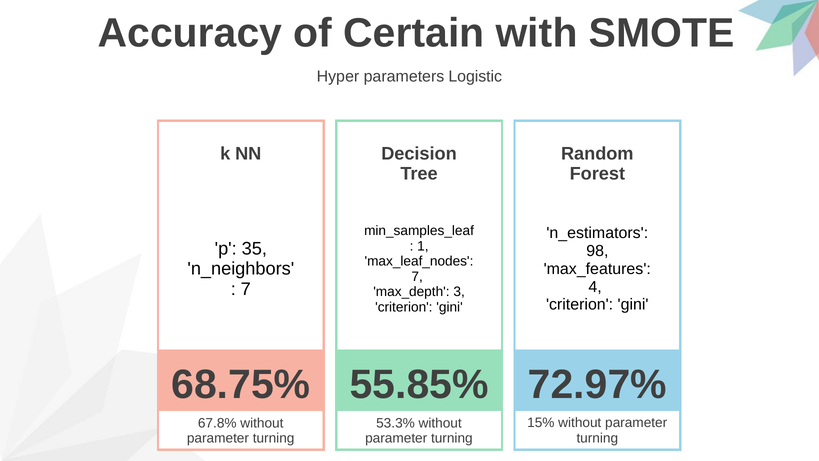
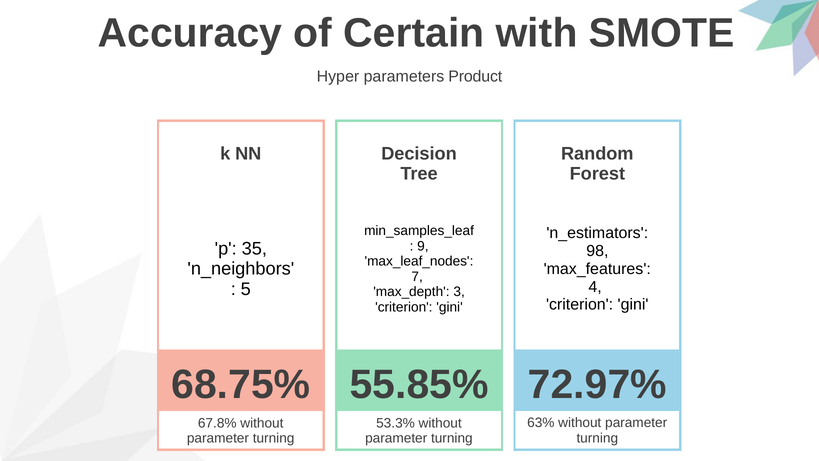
Logistic: Logistic -> Product
1: 1 -> 9
7 at (246, 289): 7 -> 5
15%: 15% -> 63%
